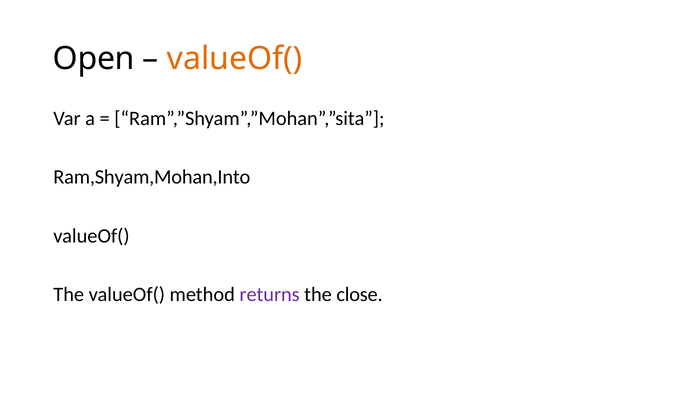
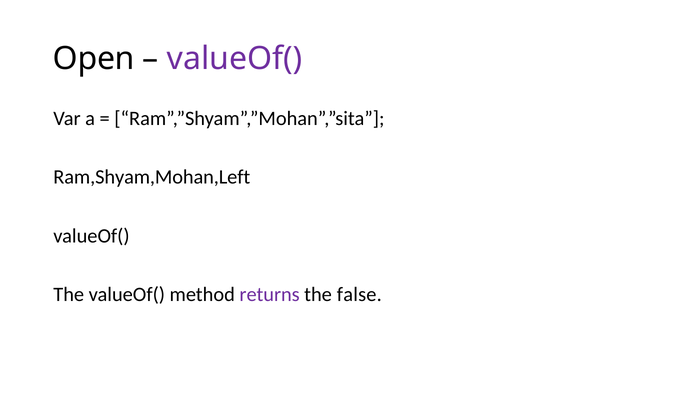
valueOf( at (235, 59) colour: orange -> purple
Ram,Shyam,Mohan,Into: Ram,Shyam,Mohan,Into -> Ram,Shyam,Mohan,Left
close: close -> false
